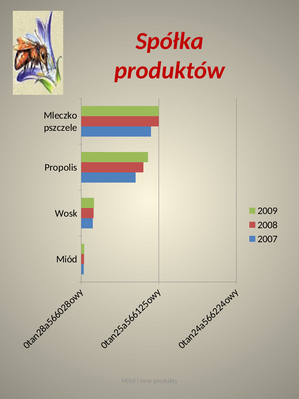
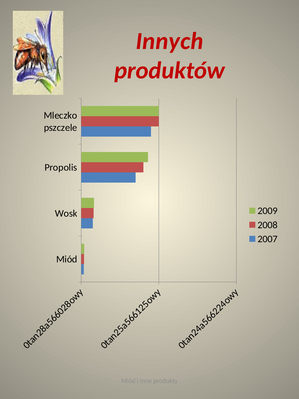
Spółka: Spółka -> Innych
